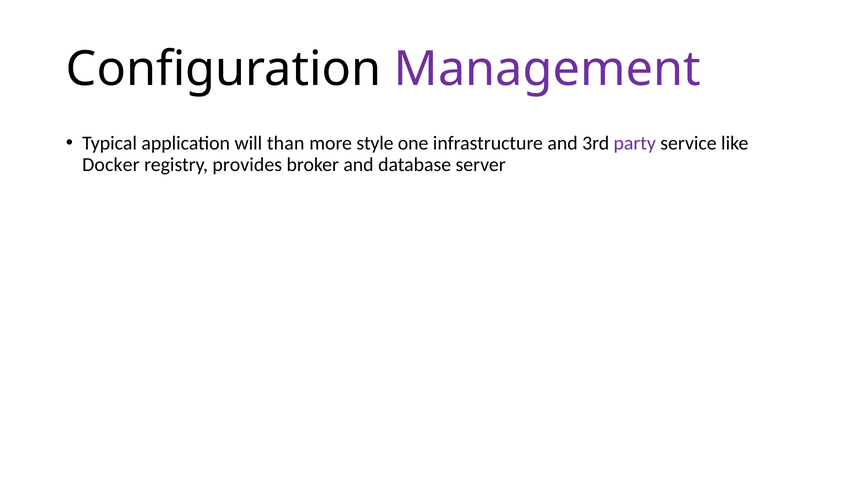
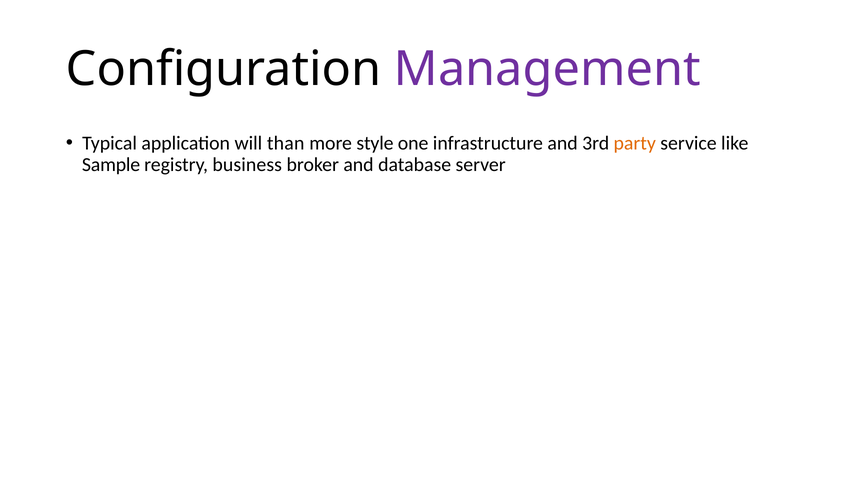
party colour: purple -> orange
Docker: Docker -> Sample
provides: provides -> business
